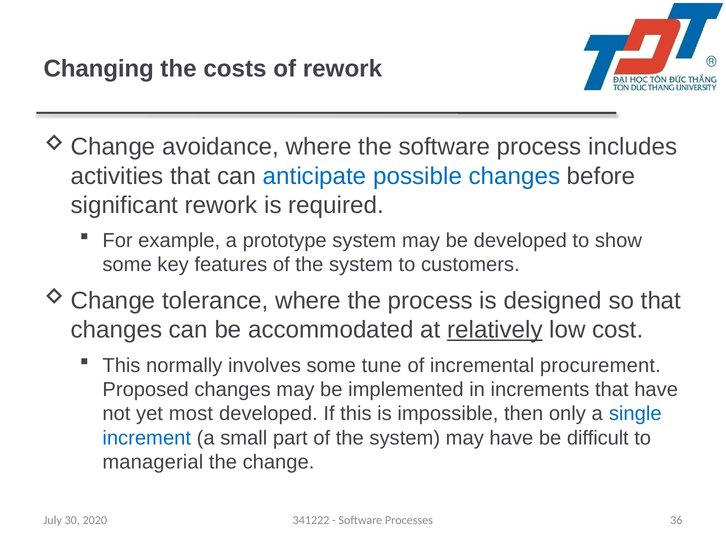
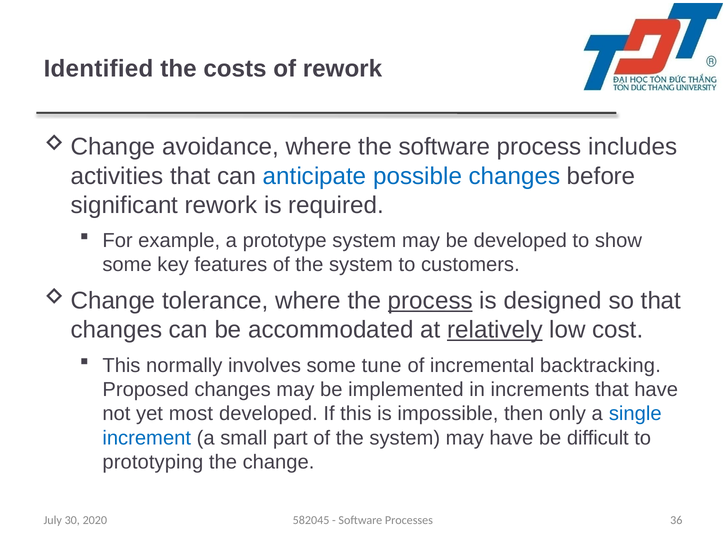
Changing: Changing -> Identified
process at (430, 301) underline: none -> present
procurement: procurement -> backtracking
managerial: managerial -> prototyping
341222: 341222 -> 582045
